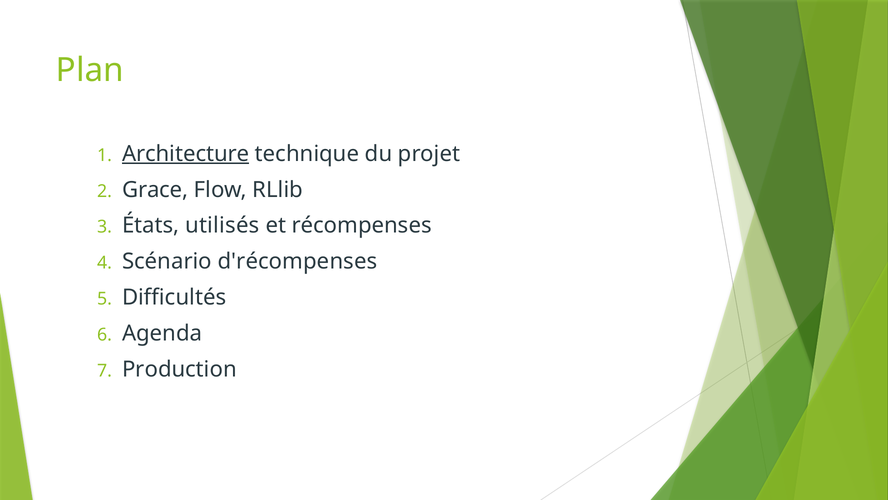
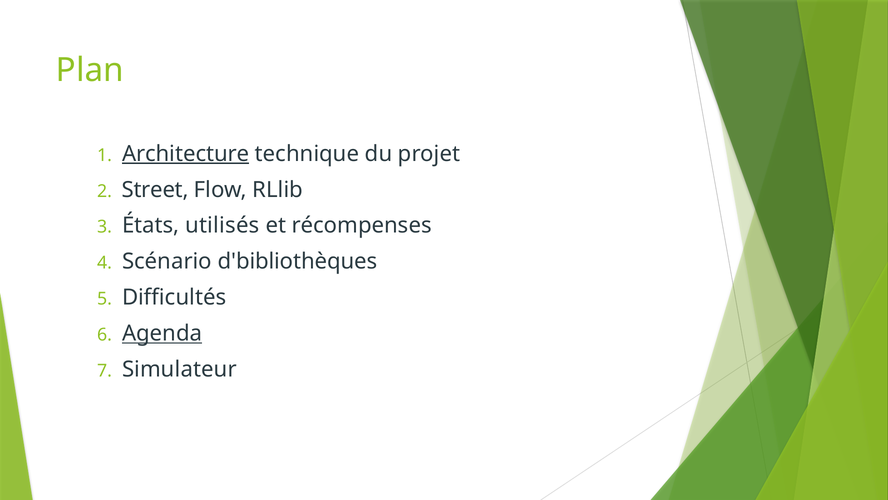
Grace: Grace -> Street
d'récompenses: d'récompenses -> d'bibliothèques
Agenda underline: none -> present
Production: Production -> Simulateur
